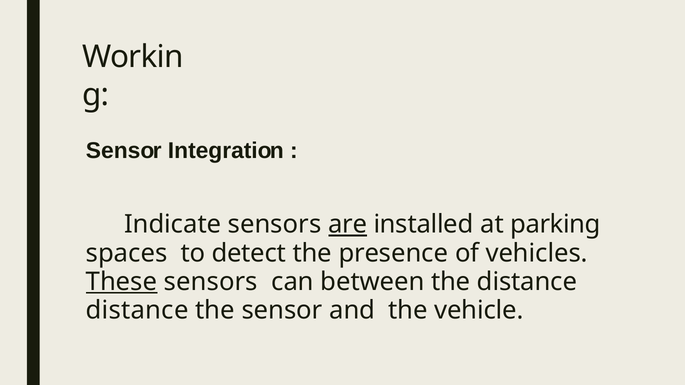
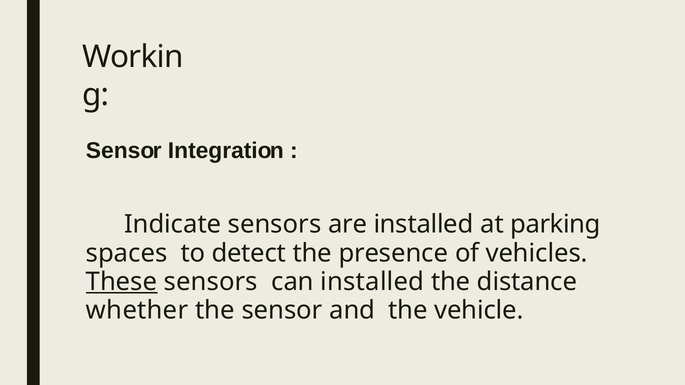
are underline: present -> none
can between: between -> installed
distance at (137, 311): distance -> whether
